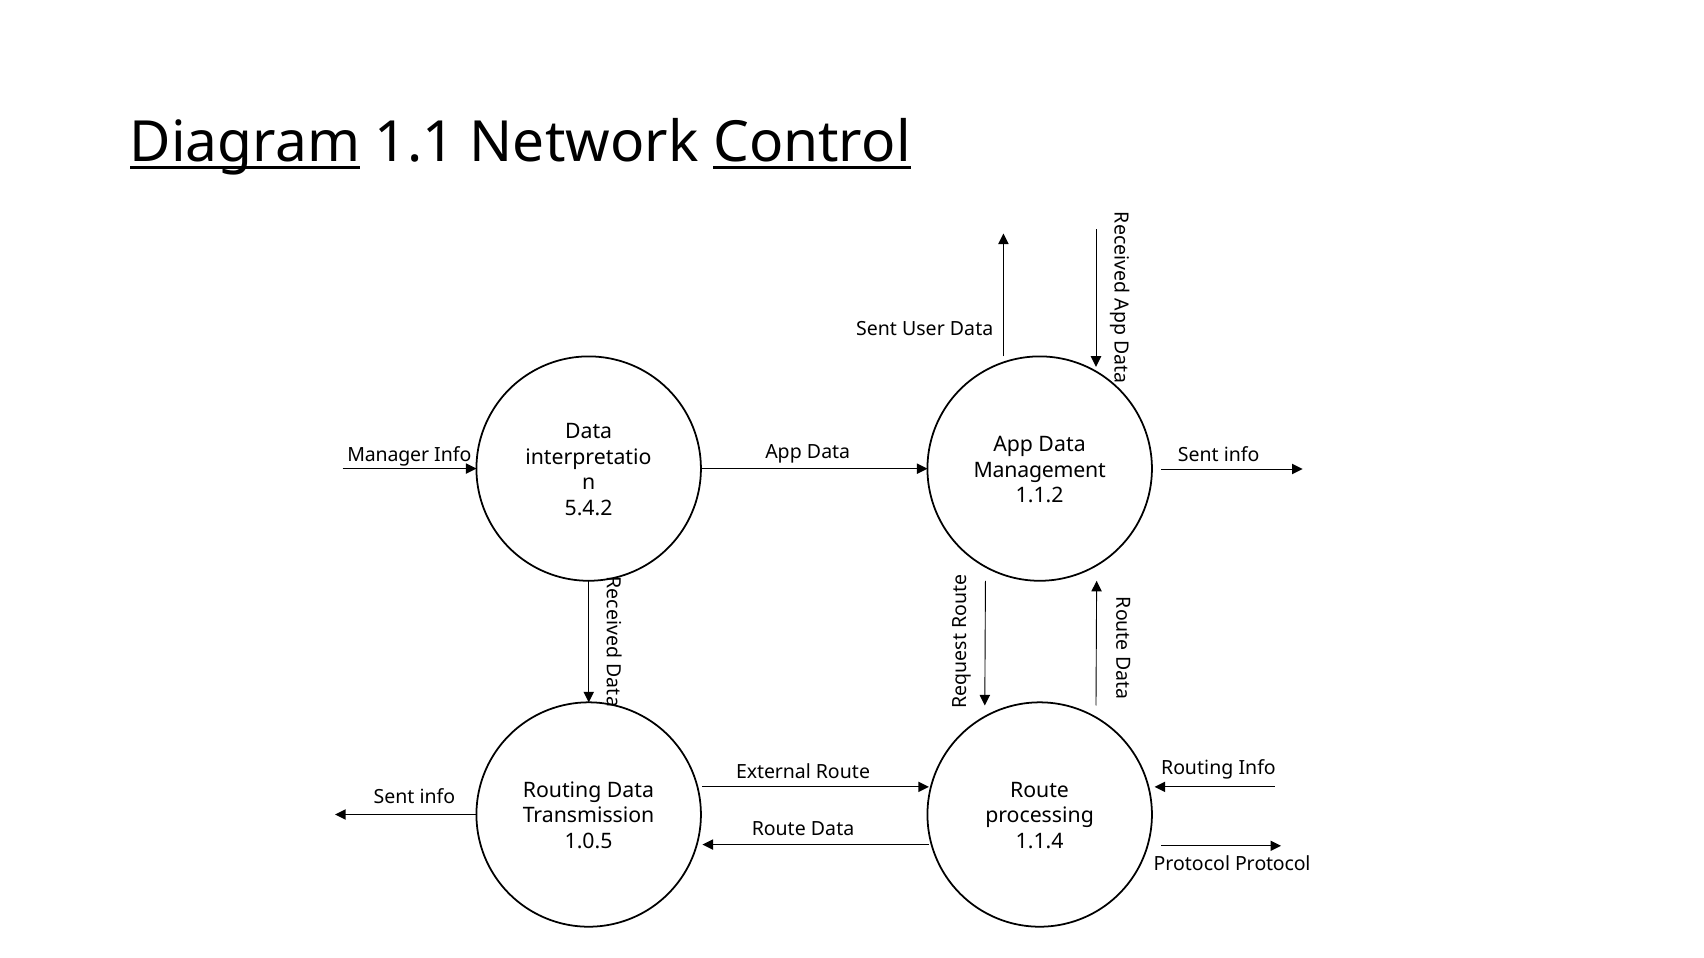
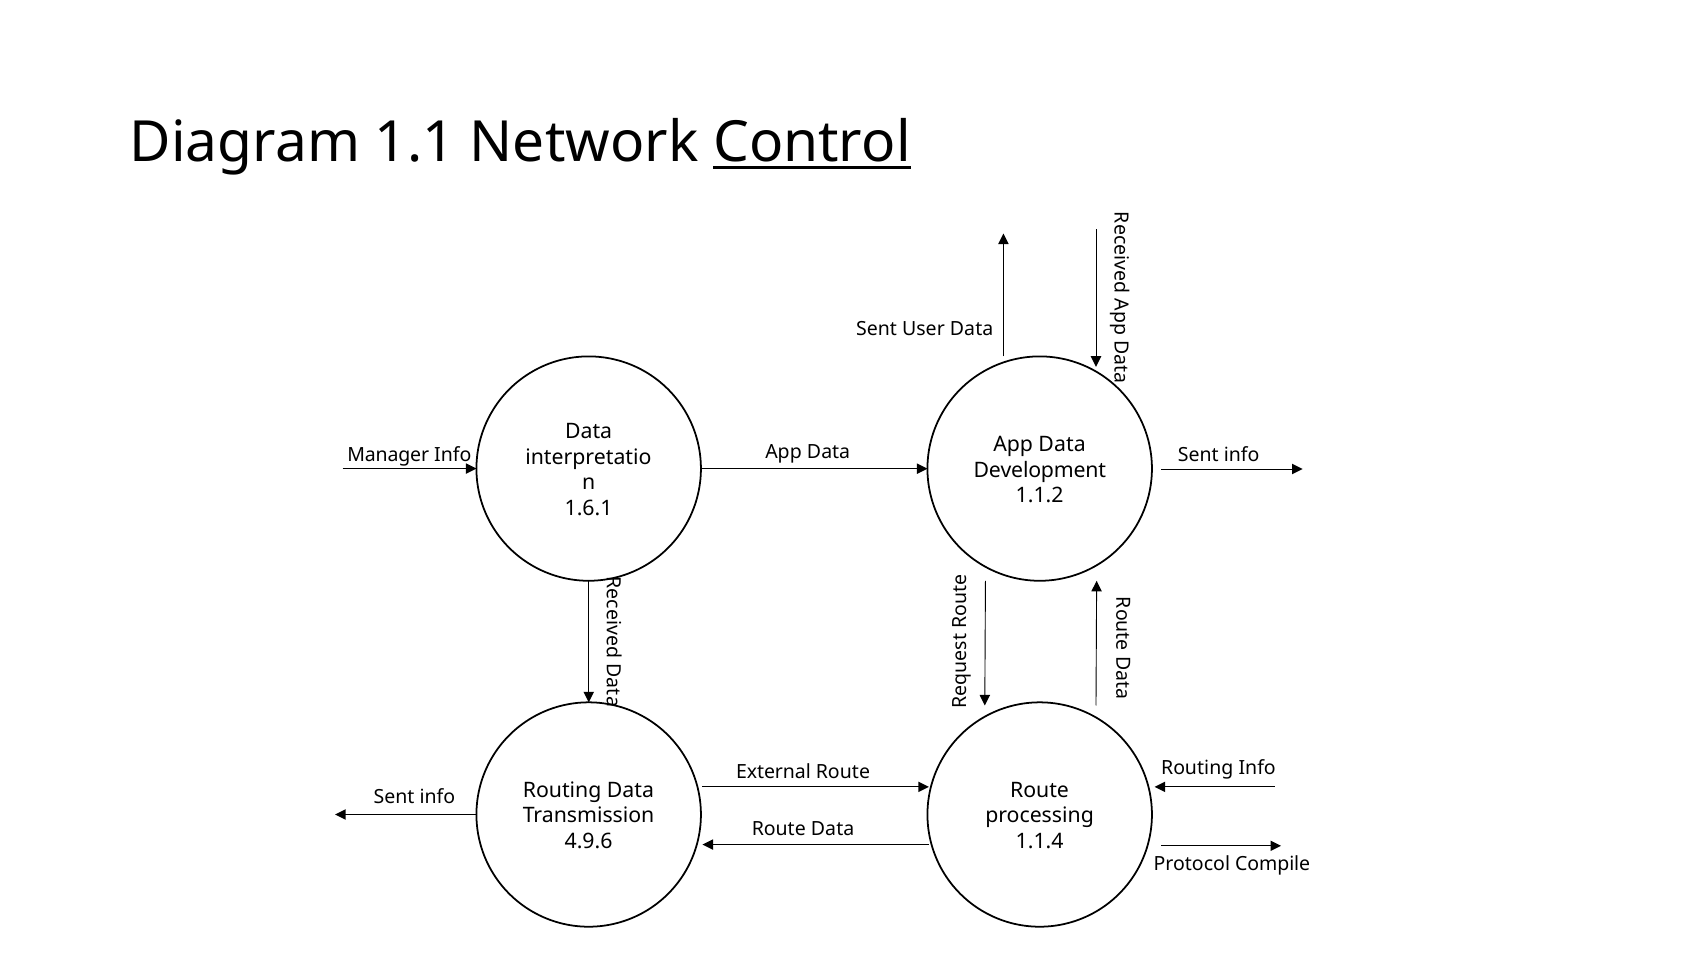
Diagram underline: present -> none
Management: Management -> Development
5.4.2: 5.4.2 -> 1.6.1
1.0.5: 1.0.5 -> 4.9.6
Protocol Protocol: Protocol -> Compile
